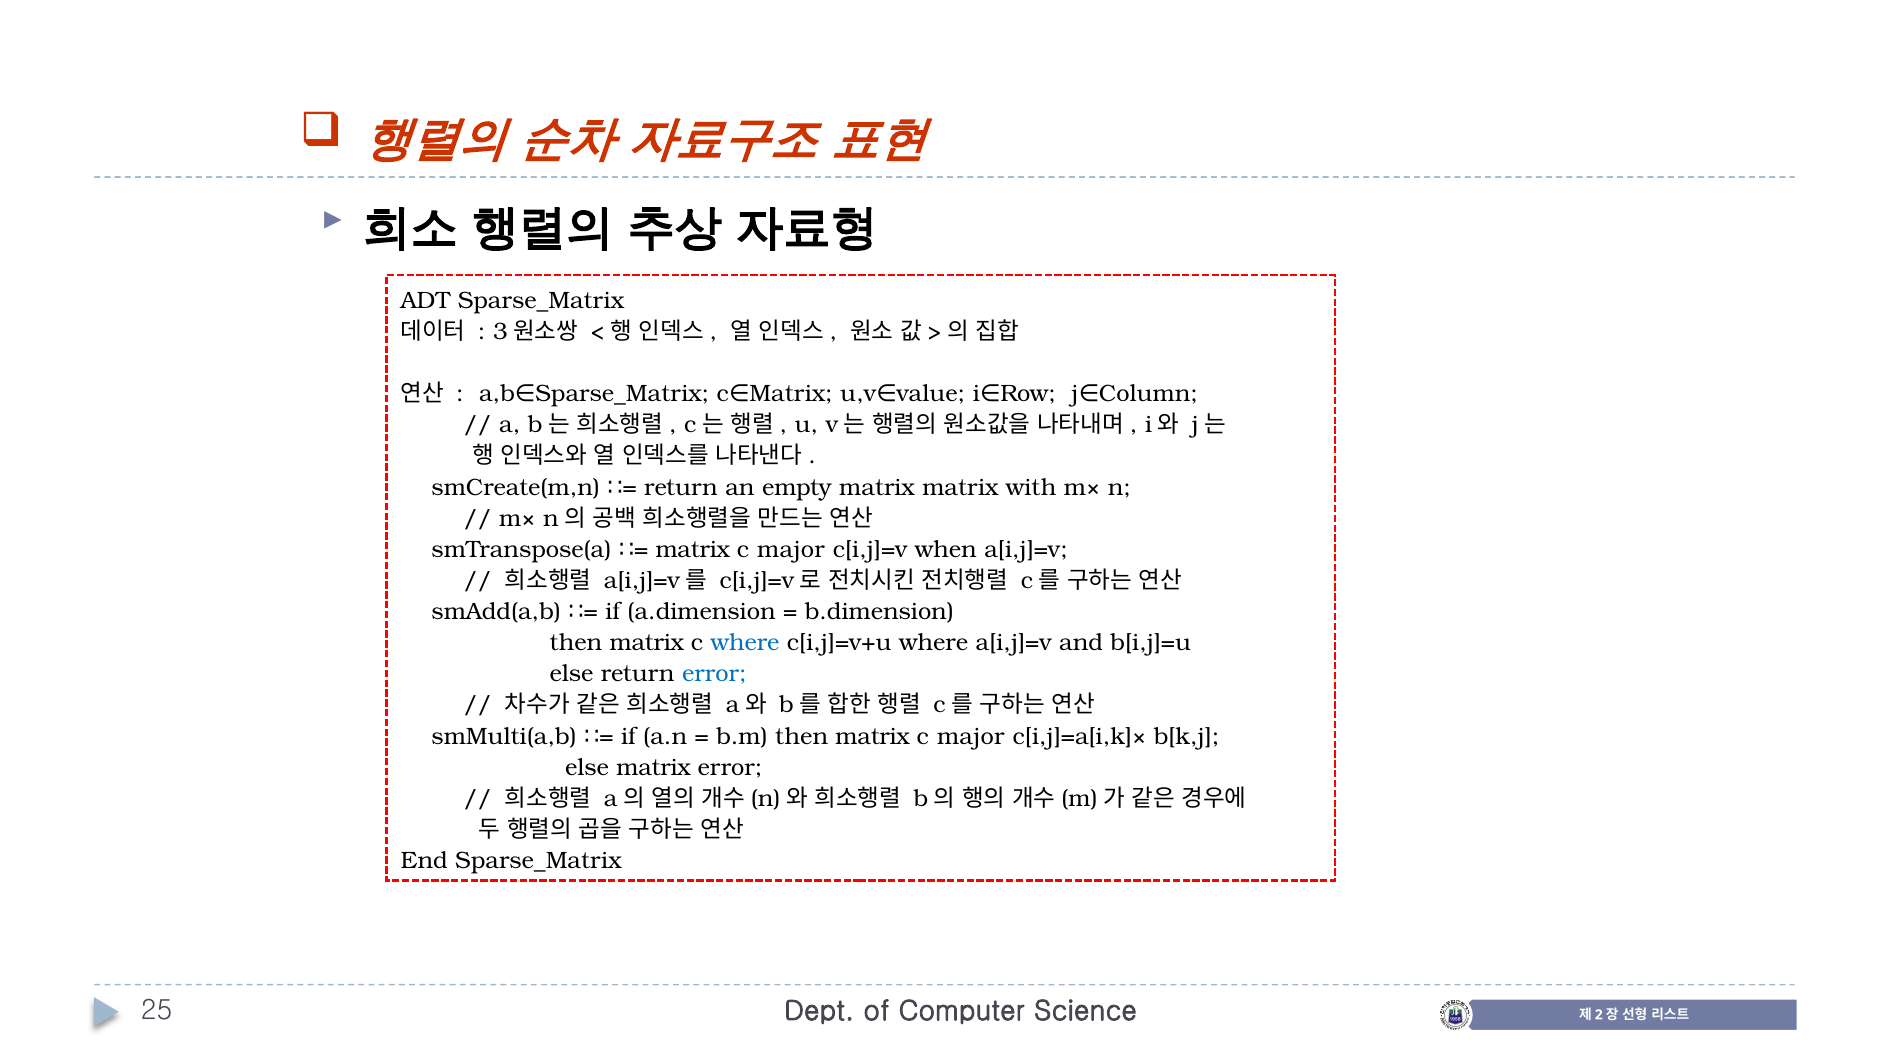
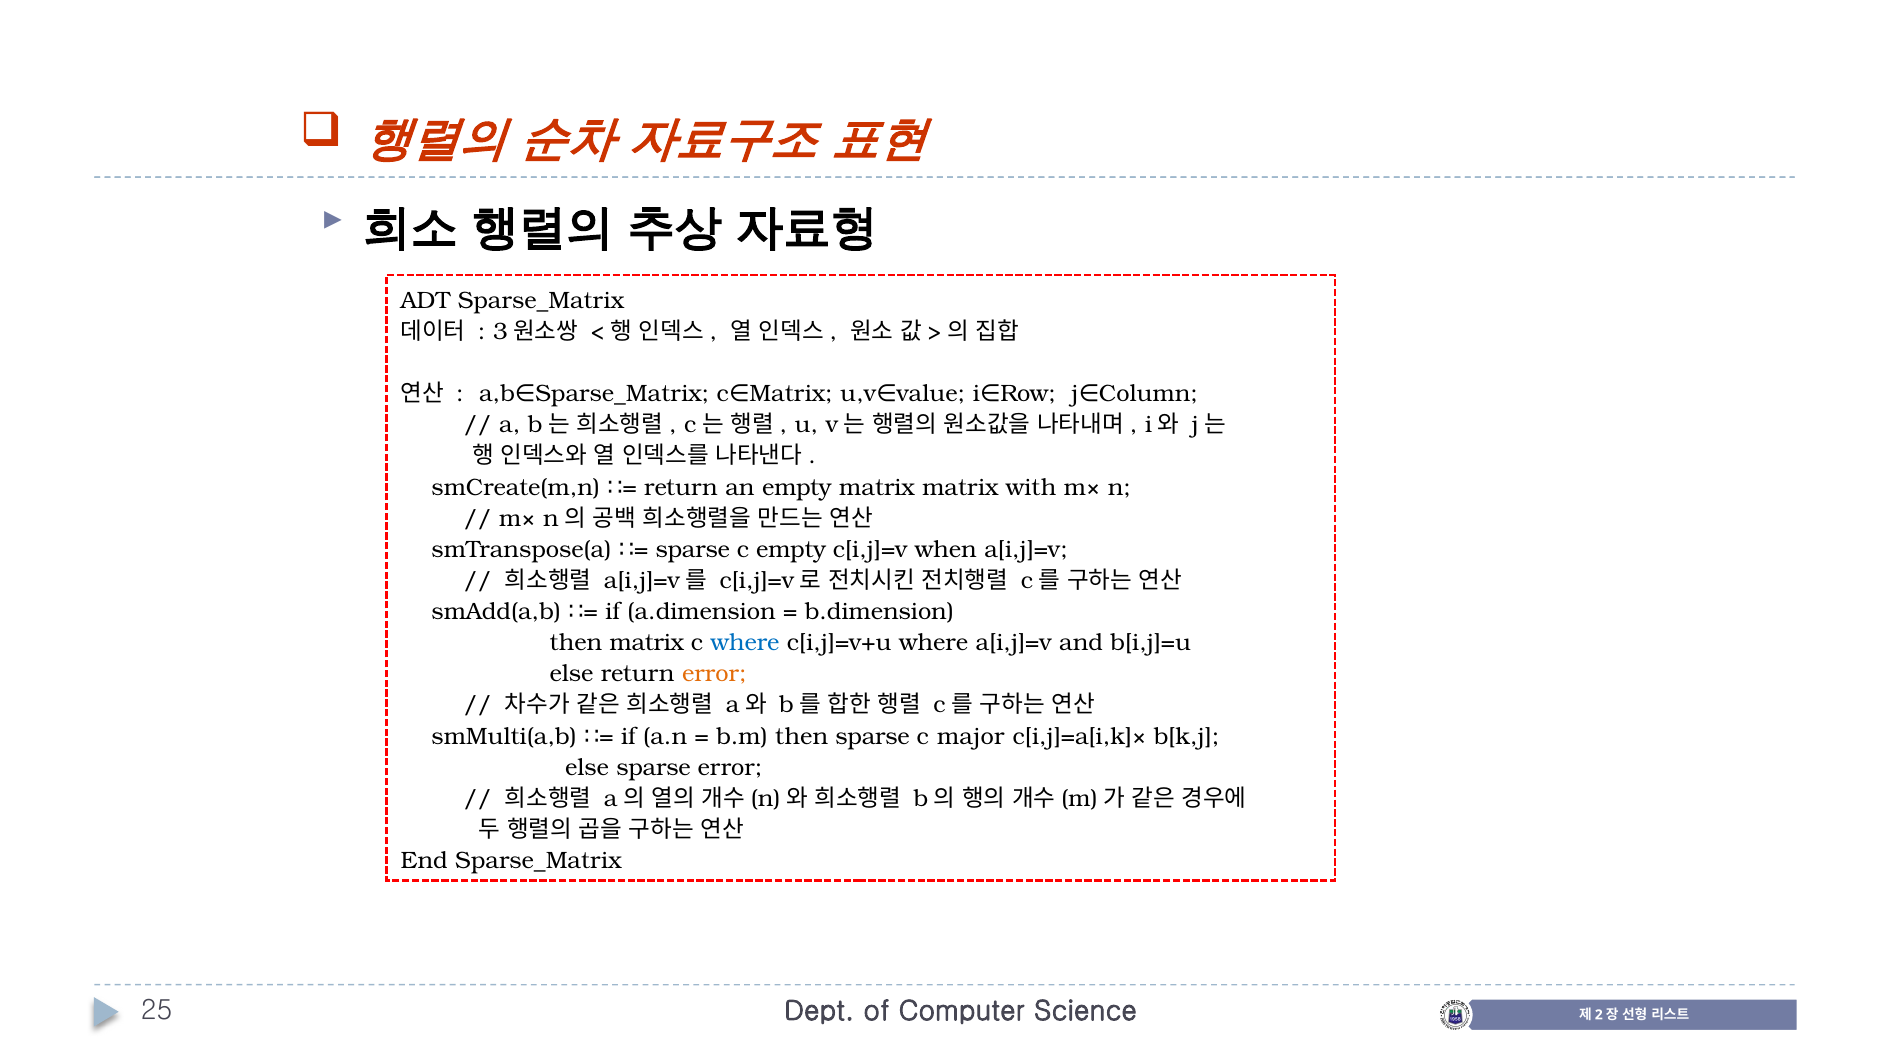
matrix at (693, 549): matrix -> sparse
major at (791, 549): major -> empty
error at (714, 674) colour: blue -> orange
b.m then matrix: matrix -> sparse
else matrix: matrix -> sparse
